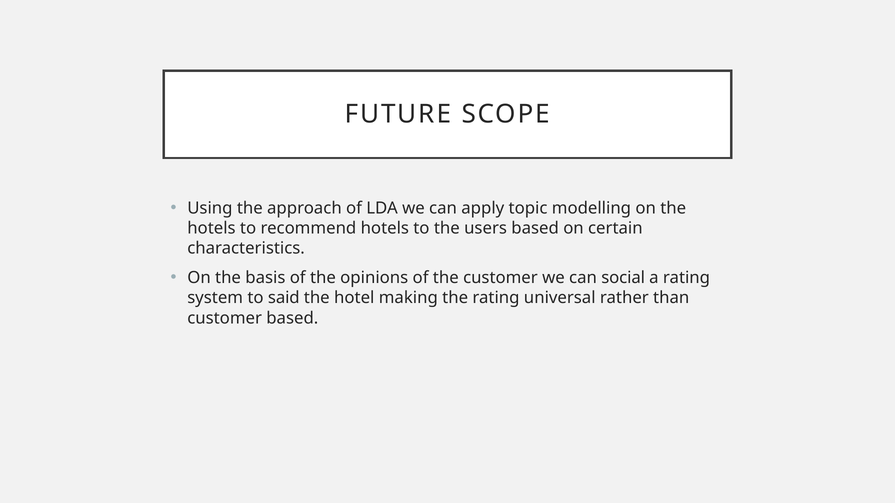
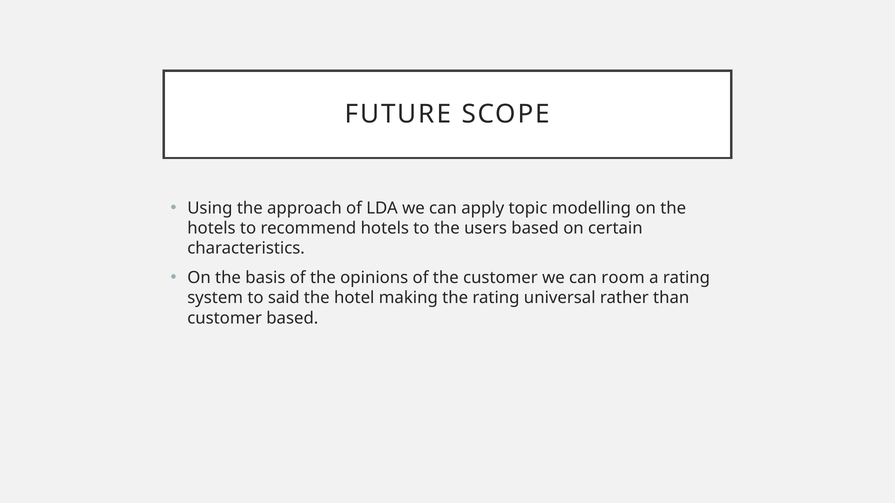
social: social -> room
